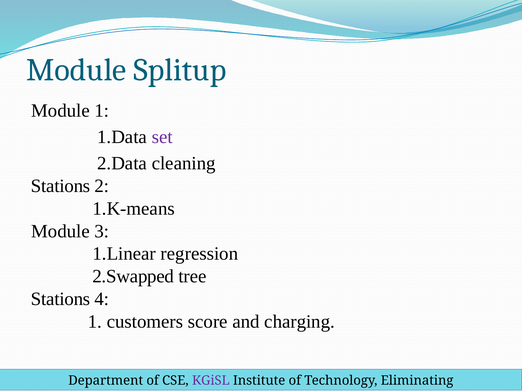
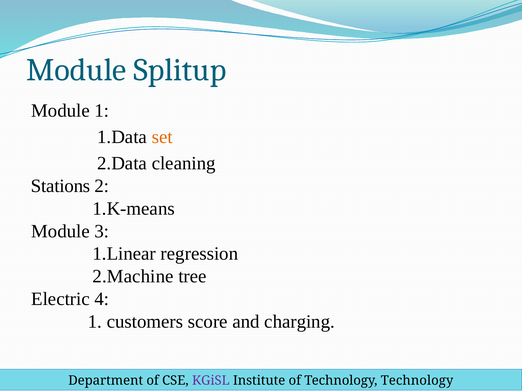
set colour: purple -> orange
2.Swapped: 2.Swapped -> 2.Machine
Stations at (61, 299): Stations -> Electric
Technology Eliminating: Eliminating -> Technology
